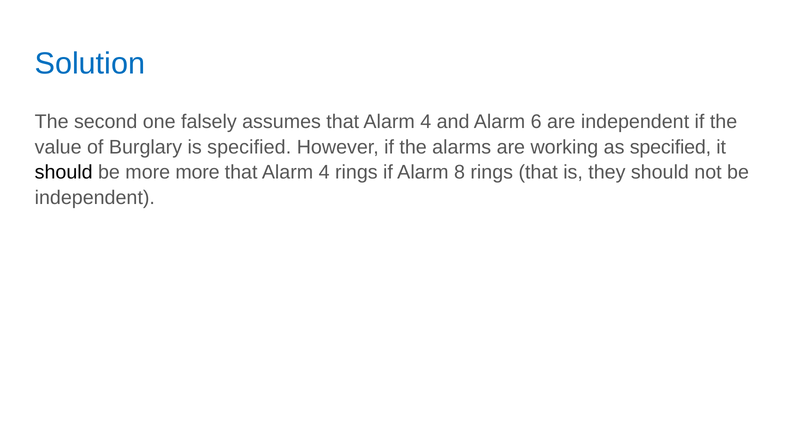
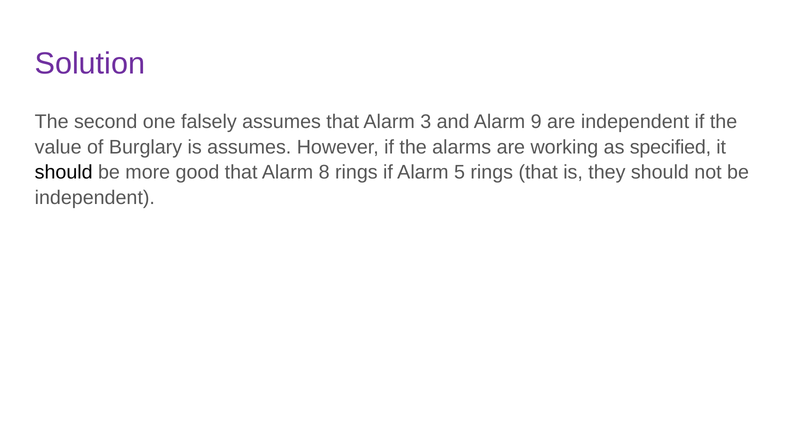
Solution colour: blue -> purple
assumes that Alarm 4: 4 -> 3
6: 6 -> 9
is specified: specified -> assumes
more more: more -> good
4 at (324, 172): 4 -> 8
8: 8 -> 5
